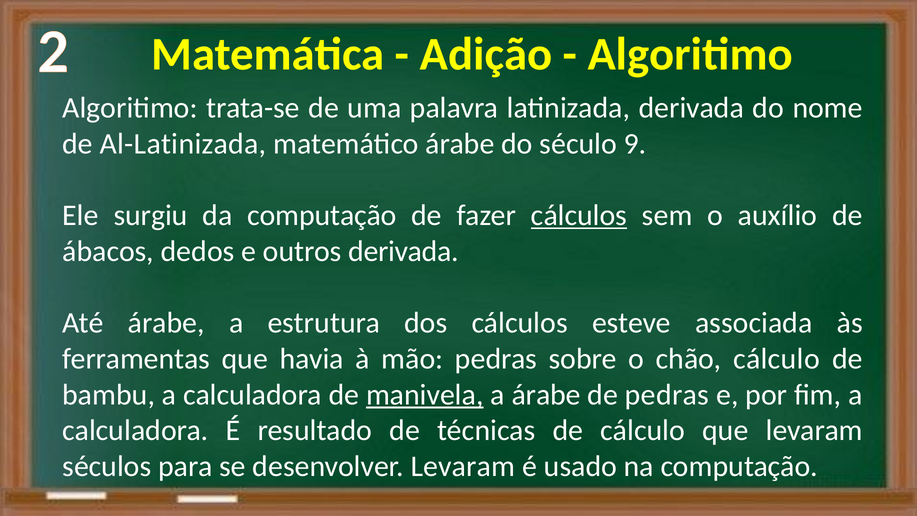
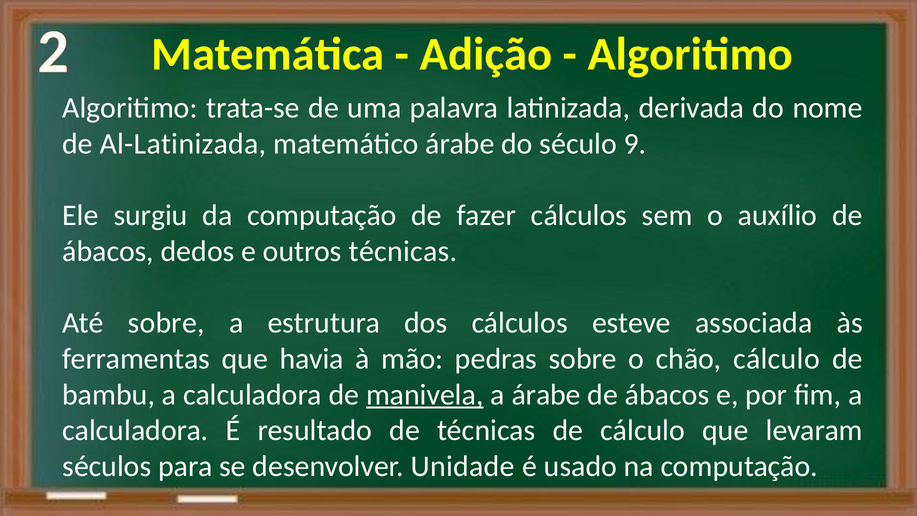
cálculos at (579, 215) underline: present -> none
outros derivada: derivada -> técnicas
Até árabe: árabe -> sobre
pedras at (667, 395): pedras -> ábacos
desenvolver Levaram: Levaram -> Unidade
